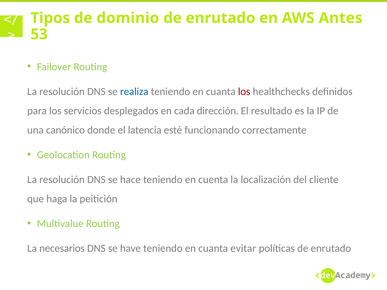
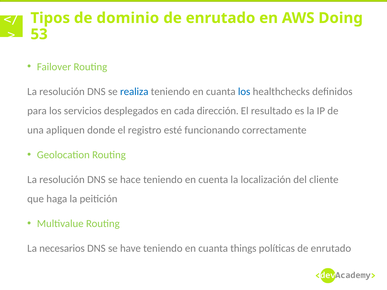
Antes: Antes -> Doing
los at (244, 92) colour: red -> blue
canónico: canónico -> apliquen
latencia: latencia -> registro
evitar: evitar -> things
